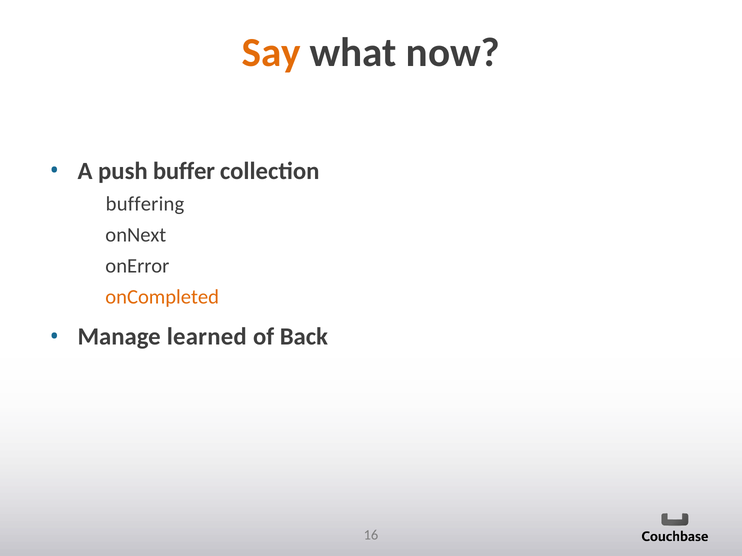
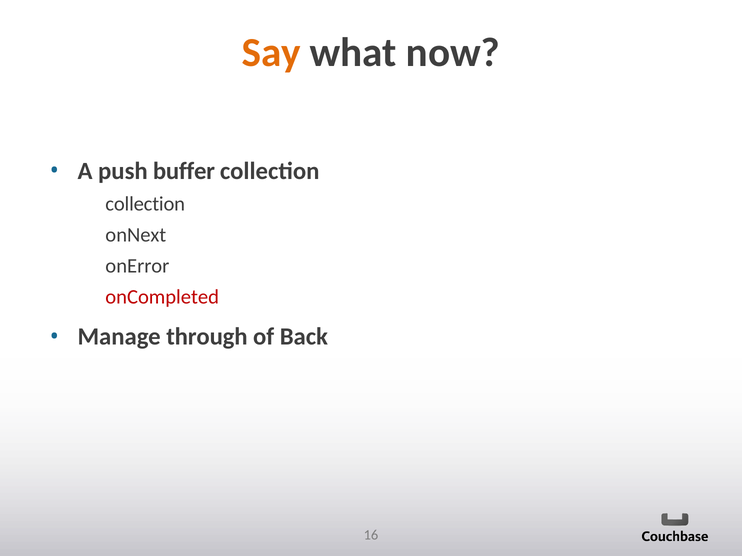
buffering at (145, 204): buffering -> collection
onCompleted colour: orange -> red
learned: learned -> through
